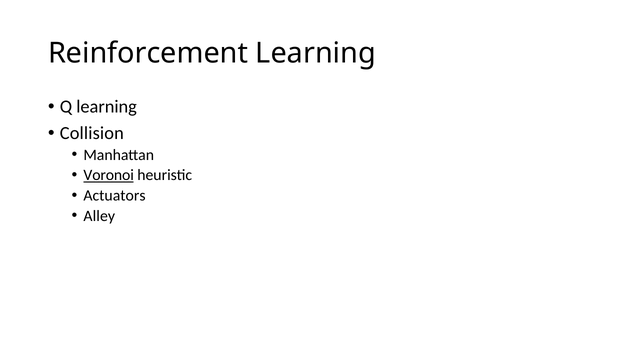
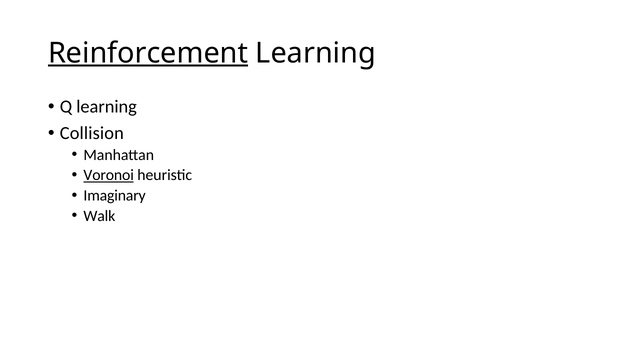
Reinforcement underline: none -> present
Actuators: Actuators -> Imaginary
Alley: Alley -> Walk
